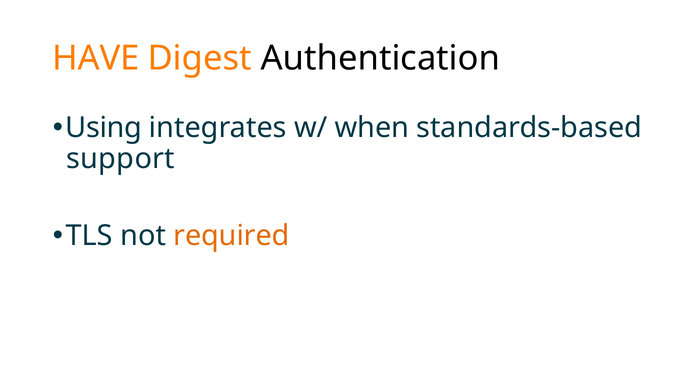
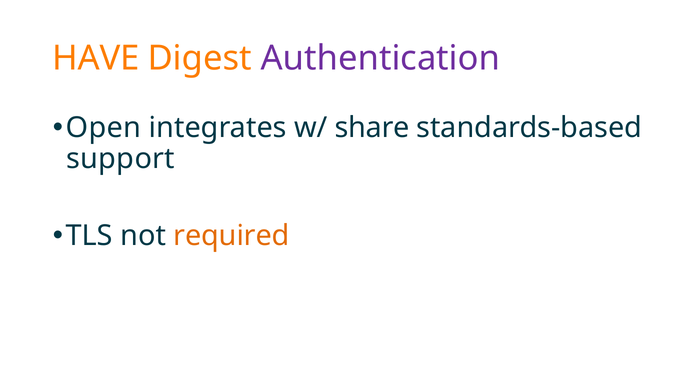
Authentication colour: black -> purple
Using: Using -> Open
when: when -> share
